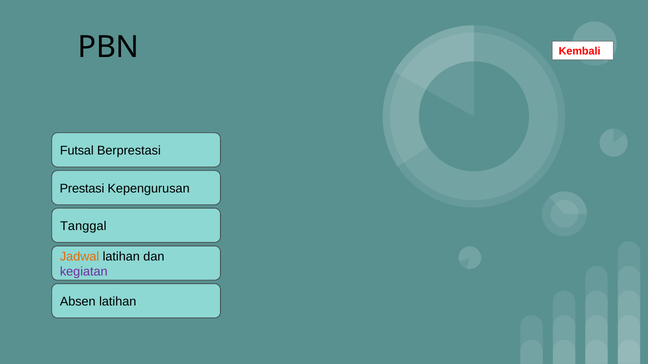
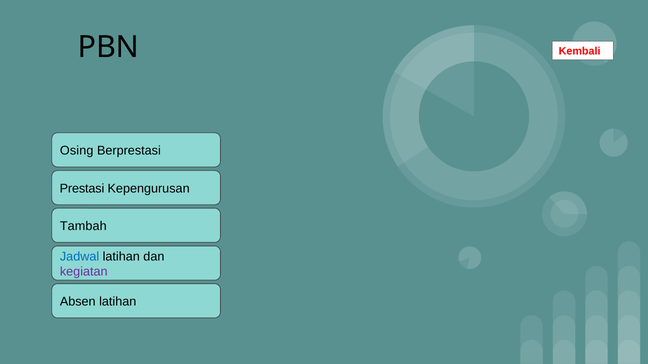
Futsal: Futsal -> Osing
Tanggal: Tanggal -> Tambah
Jadwal colour: orange -> blue
